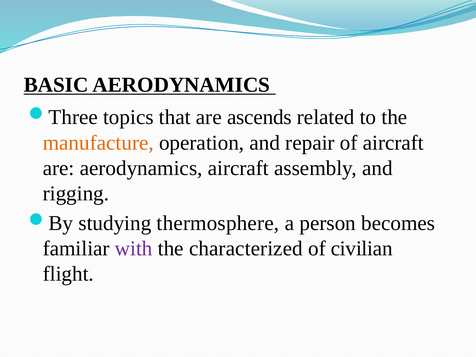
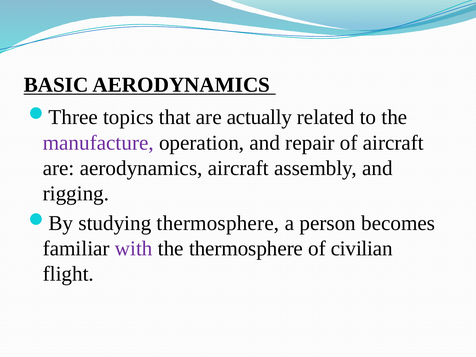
ascends: ascends -> actually
manufacture colour: orange -> purple
the characterized: characterized -> thermosphere
